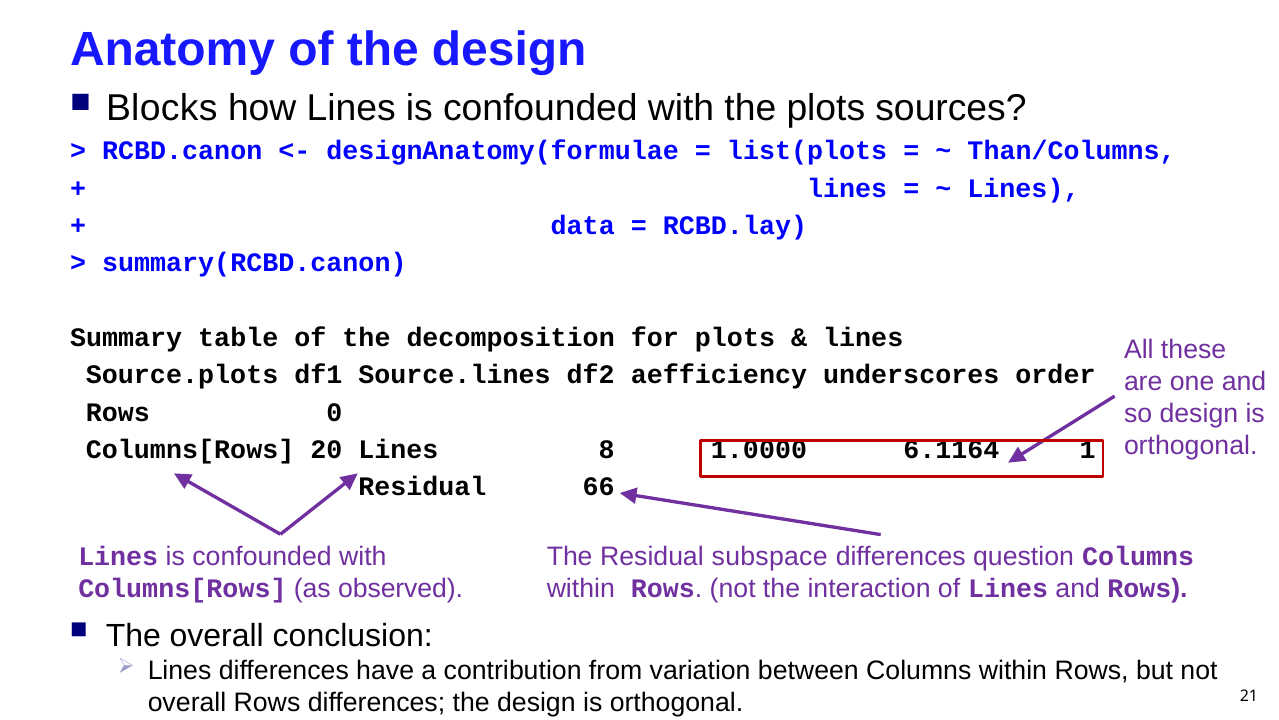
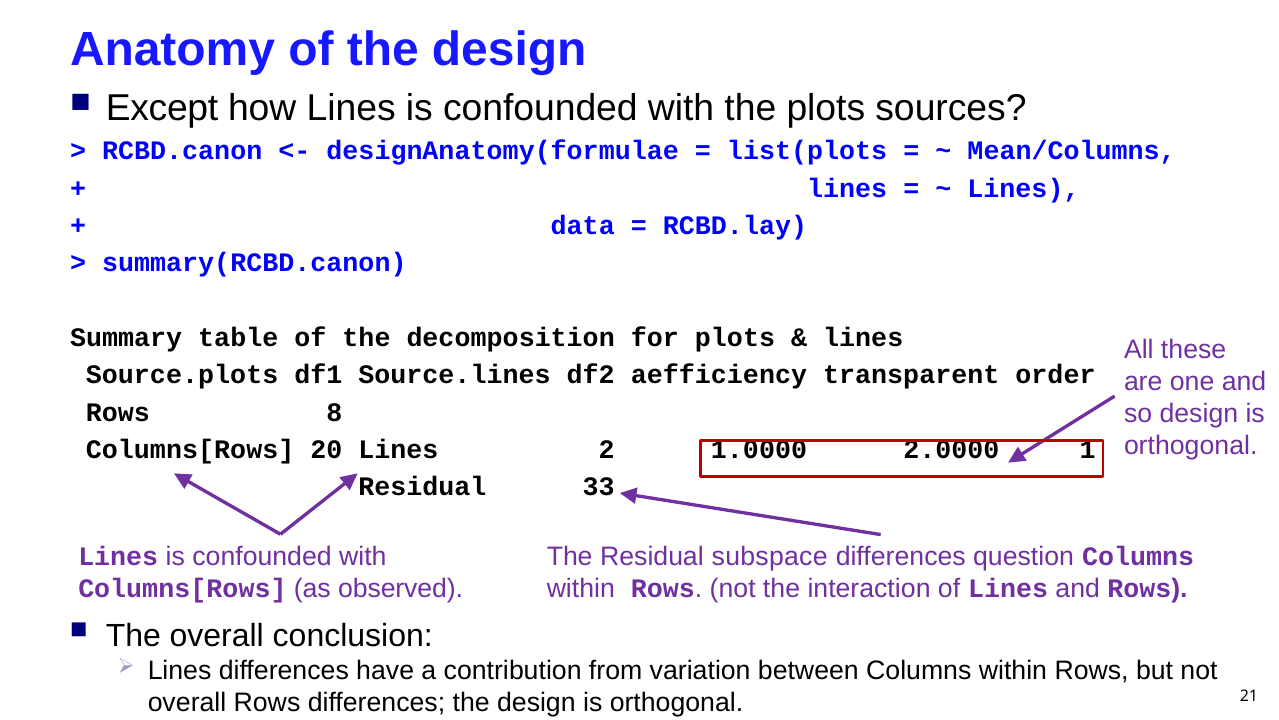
Blocks: Blocks -> Except
Than/Columns: Than/Columns -> Mean/Columns
underscores: underscores -> transparent
0: 0 -> 8
8: 8 -> 2
6.1164: 6.1164 -> 2.0000
66: 66 -> 33
